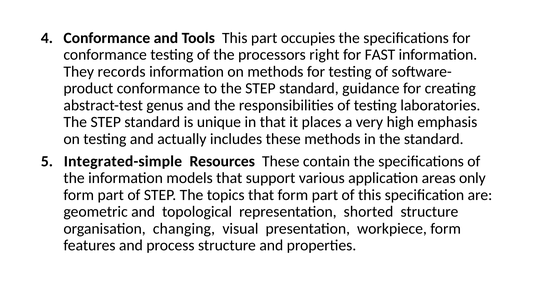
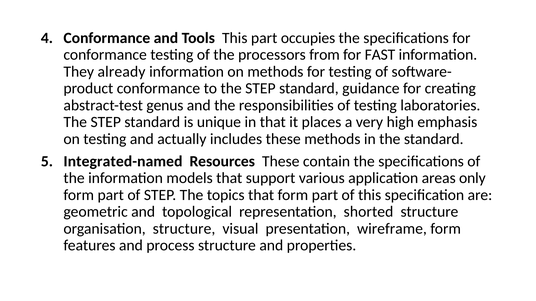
right: right -> from
records: records -> already
Integrated-simple: Integrated-simple -> Integrated-named
organisation changing: changing -> structure
workpiece: workpiece -> wireframe
